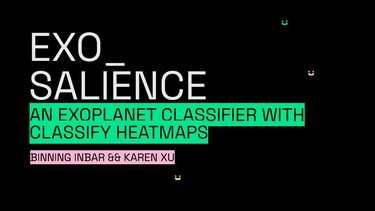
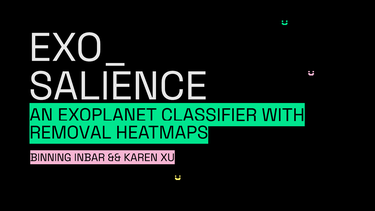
CLASSIFY: CLASSIFY -> REMOVAL
